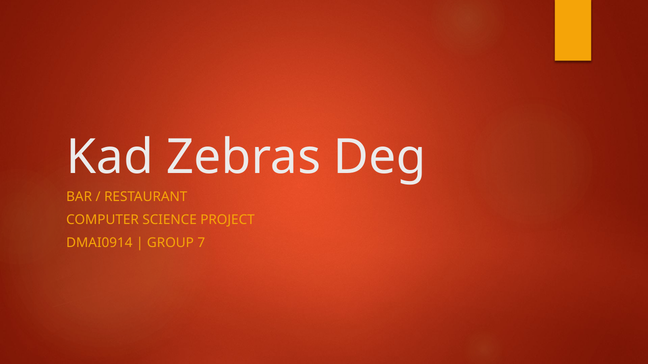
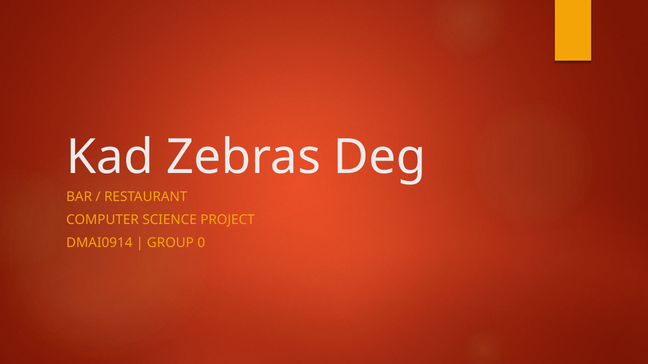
7: 7 -> 0
